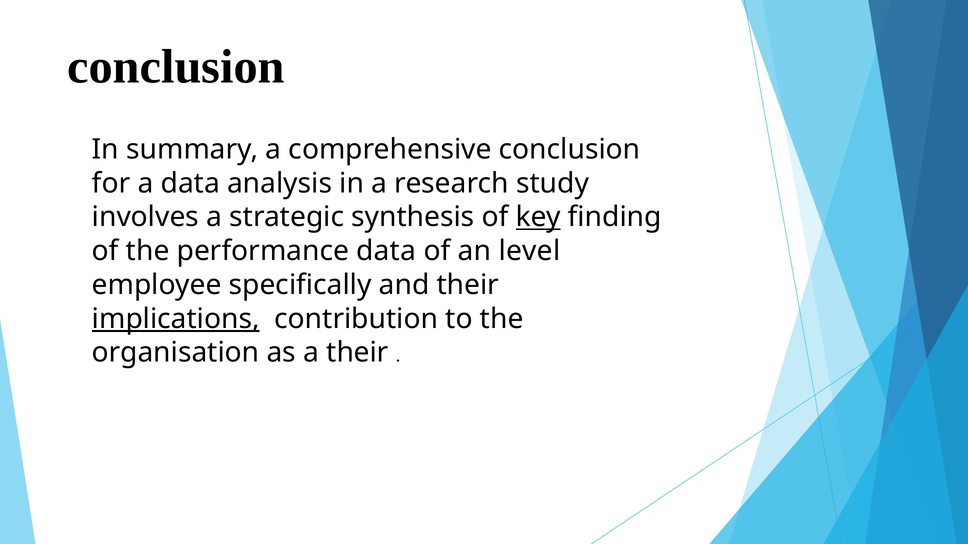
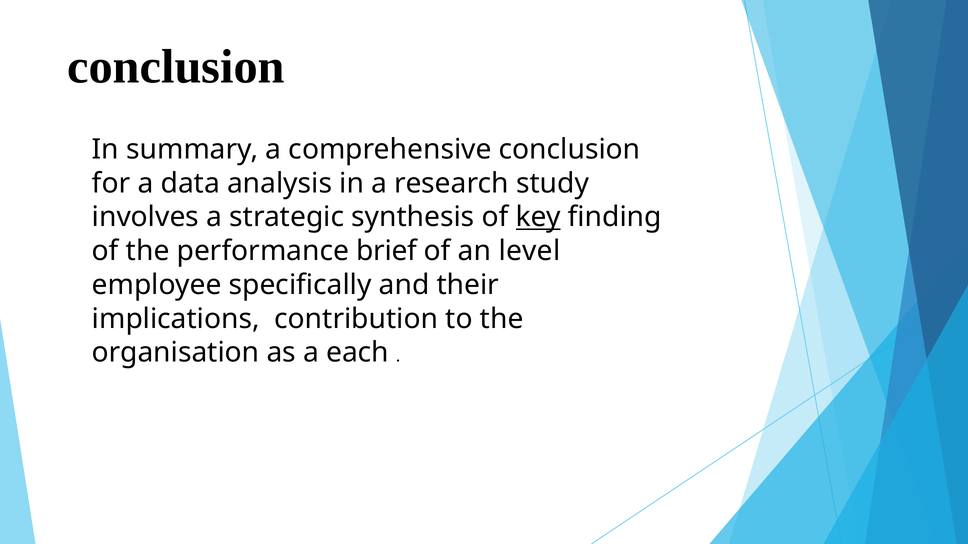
performance data: data -> brief
implications underline: present -> none
a their: their -> each
